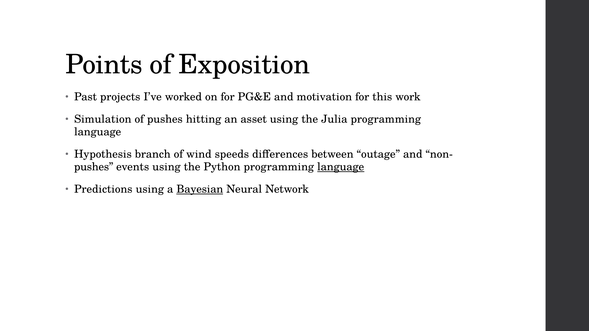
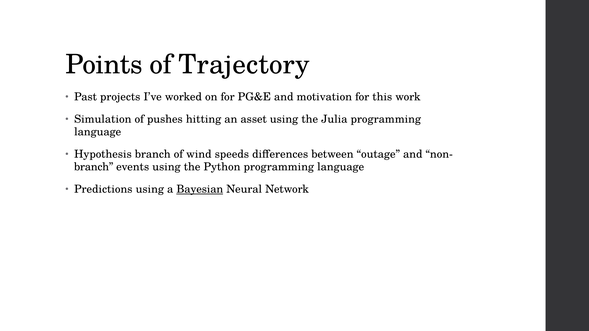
Exposition: Exposition -> Trajectory
pushes at (94, 167): pushes -> branch
language at (341, 167) underline: present -> none
